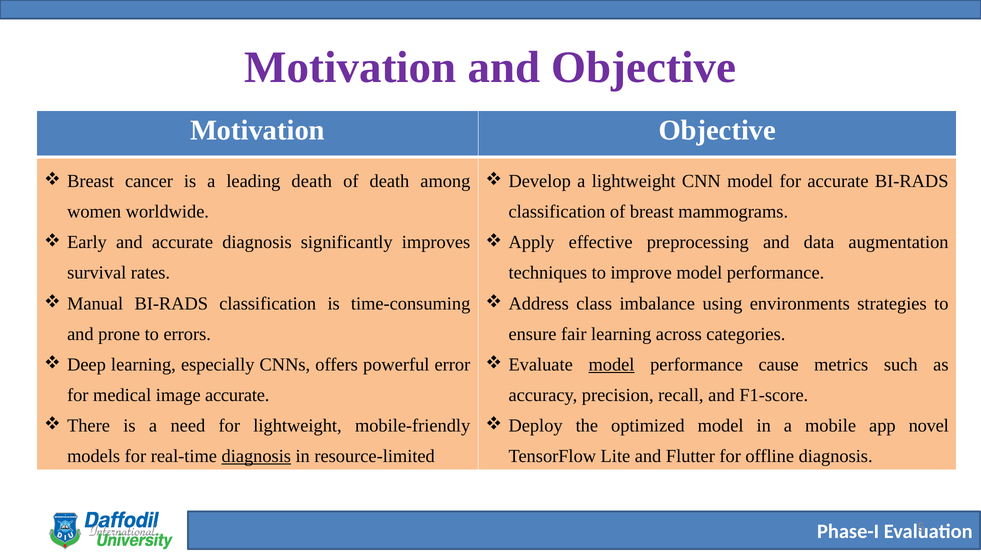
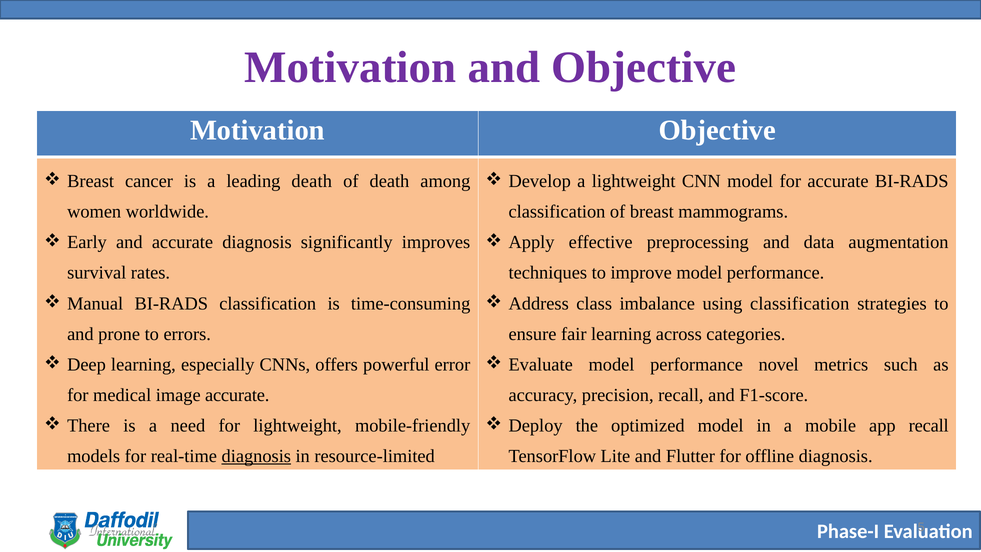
using environments: environments -> classification
model at (611, 364) underline: present -> none
cause: cause -> novel
app novel: novel -> recall
